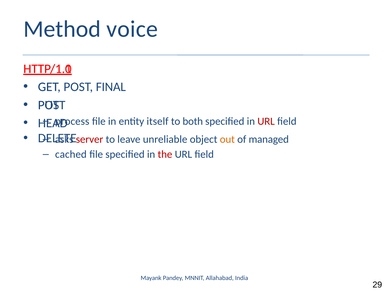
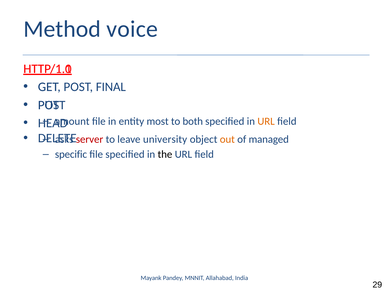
process: process -> amount
itself: itself -> most
URL at (266, 122) colour: red -> orange
unreliable: unreliable -> university
cached: cached -> specific
the colour: red -> black
